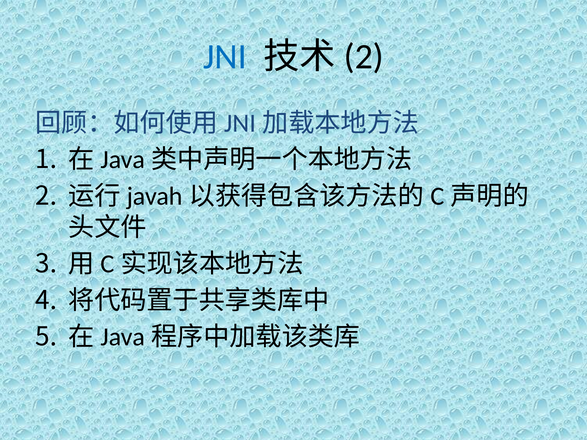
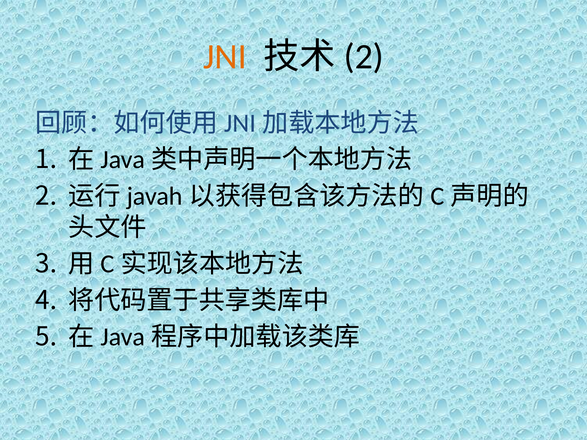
JNI colour: blue -> orange
